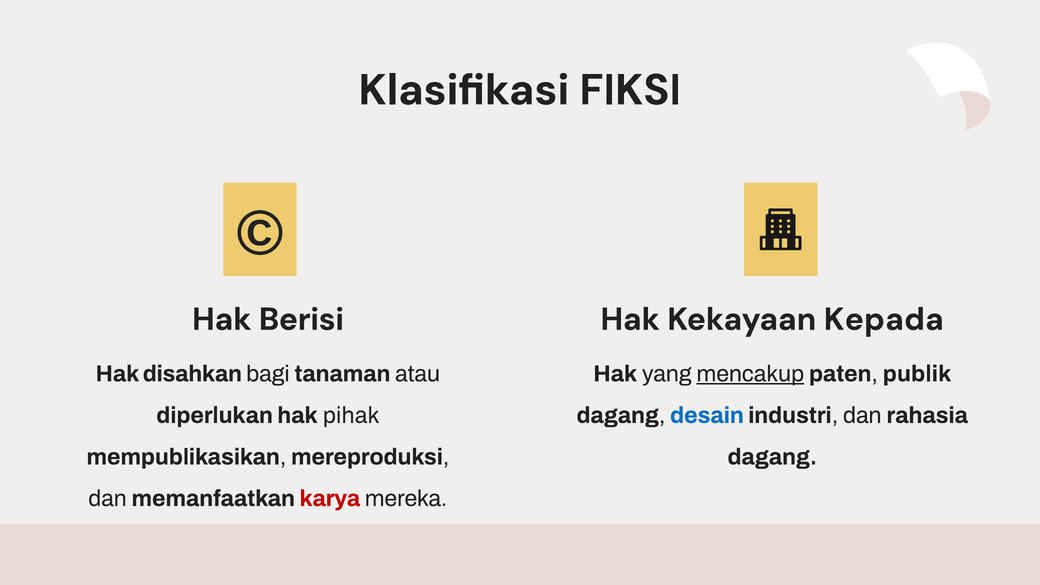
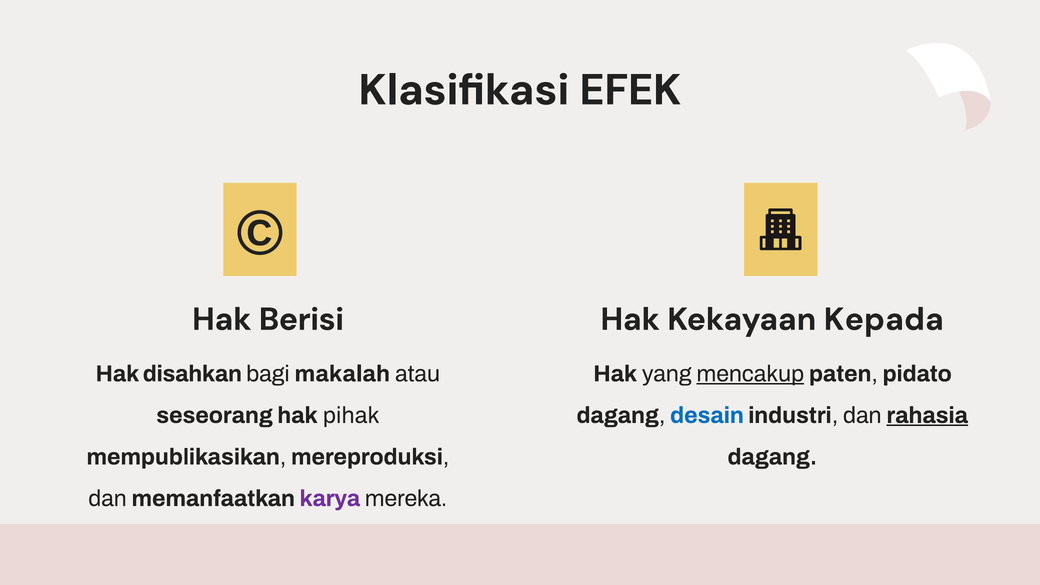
FIKSI: FIKSI -> EFEK
tanaman: tanaman -> makalah
publik: publik -> pidato
diperlukan: diperlukan -> seseorang
rahasia underline: none -> present
karya colour: red -> purple
